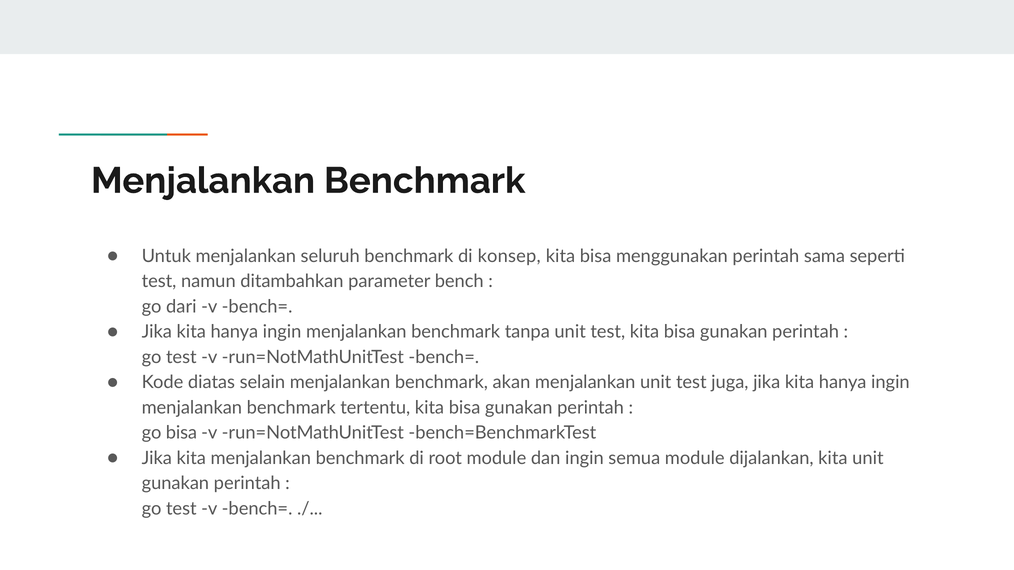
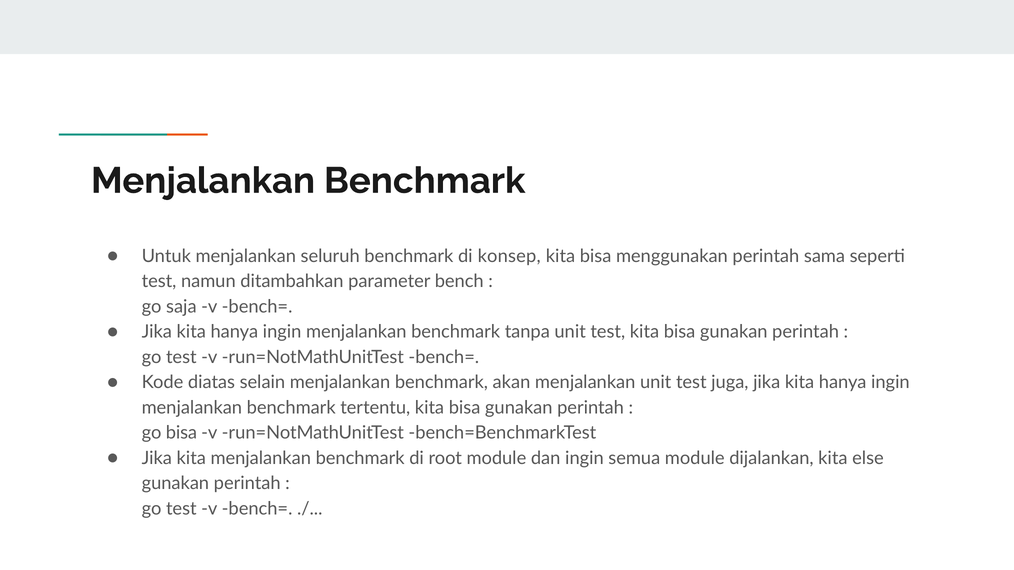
dari: dari -> saja
kita unit: unit -> else
